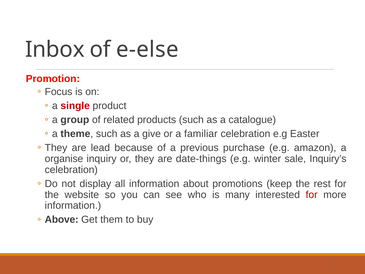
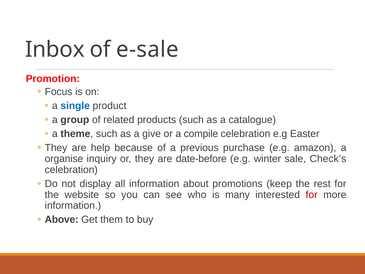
e-else: e-else -> e-sale
single colour: red -> blue
familiar: familiar -> compile
lead: lead -> help
date-things: date-things -> date-before
Inquiry’s: Inquiry’s -> Check’s
